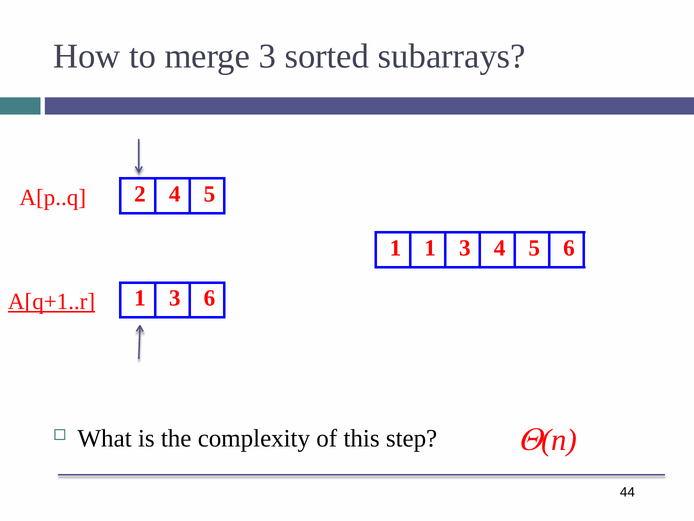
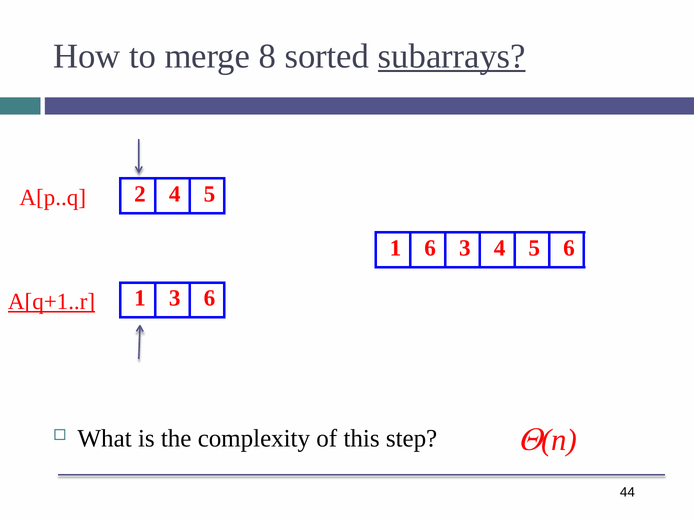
merge 3: 3 -> 8
subarrays underline: none -> present
1 1: 1 -> 6
